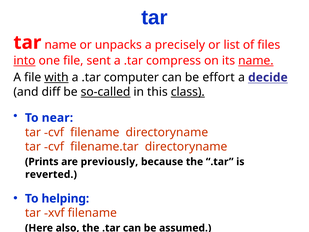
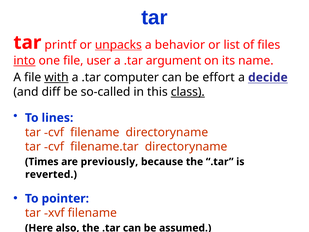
tar name: name -> printf
unpacks underline: none -> present
precisely: precisely -> behavior
sent: sent -> user
compress: compress -> argument
name at (256, 61) underline: present -> none
so-called underline: present -> none
near: near -> lines
Prints: Prints -> Times
helping: helping -> pointer
